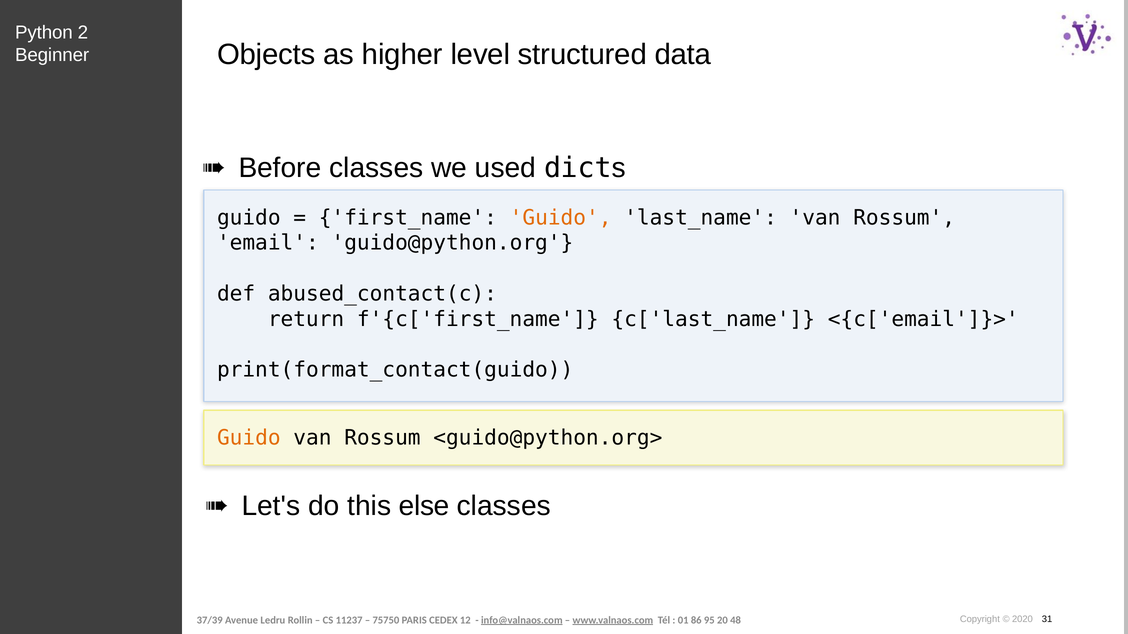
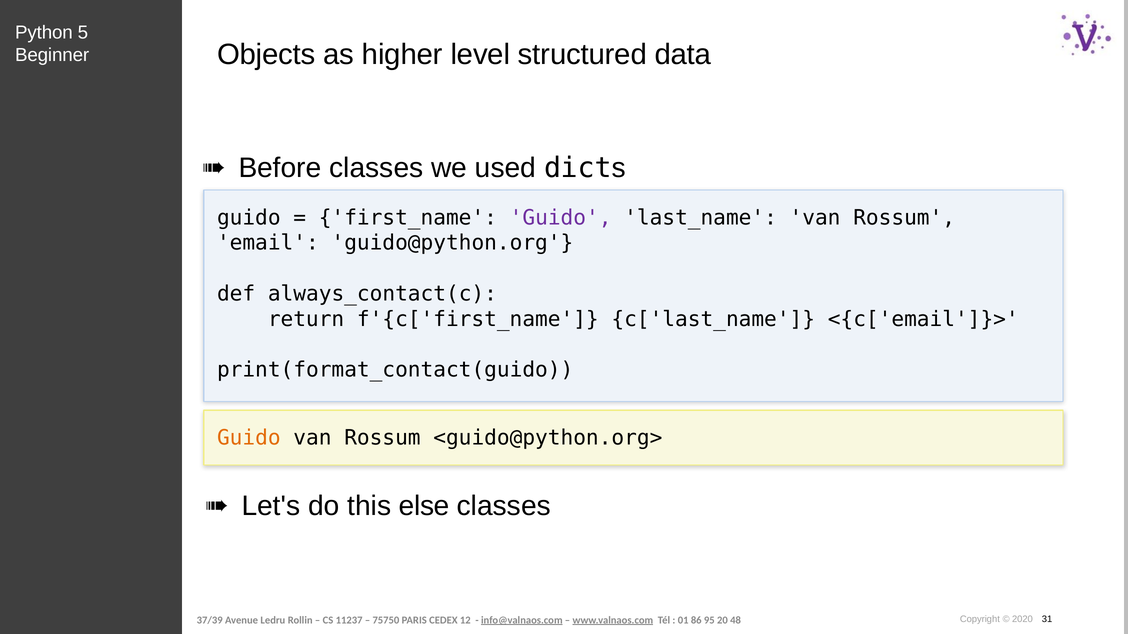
2: 2 -> 5
Guido at (561, 218) colour: orange -> purple
abused_contact(c: abused_contact(c -> always_contact(c
